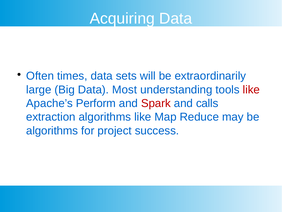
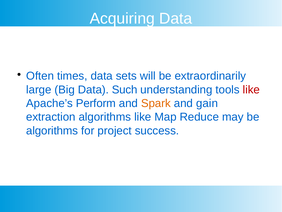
Most: Most -> Such
Spark colour: red -> orange
calls: calls -> gain
